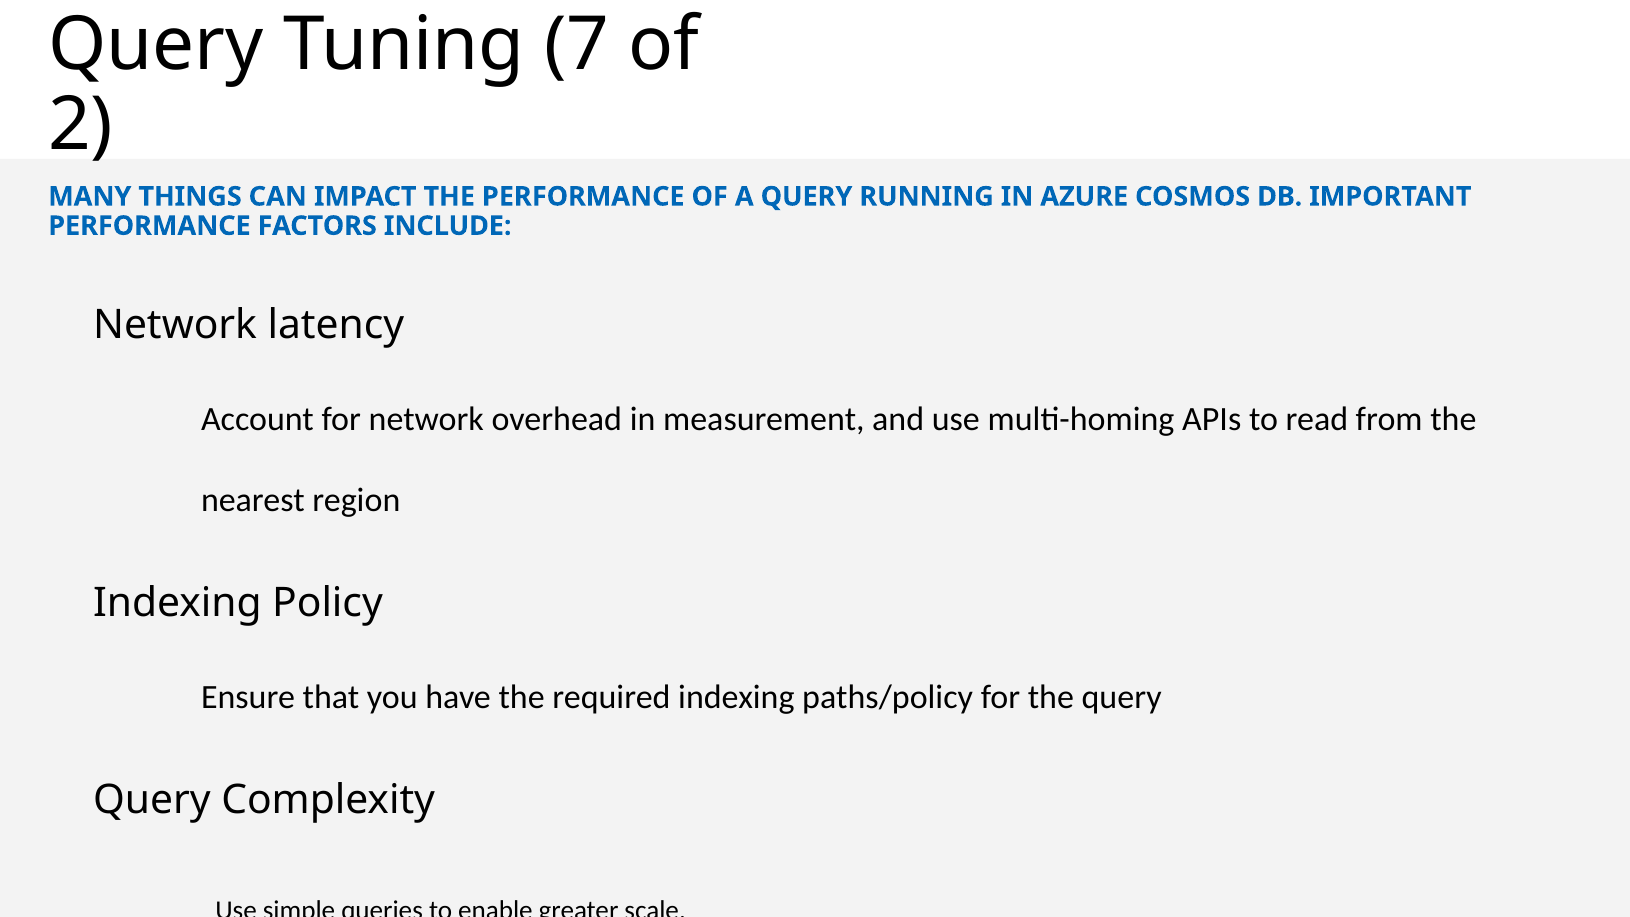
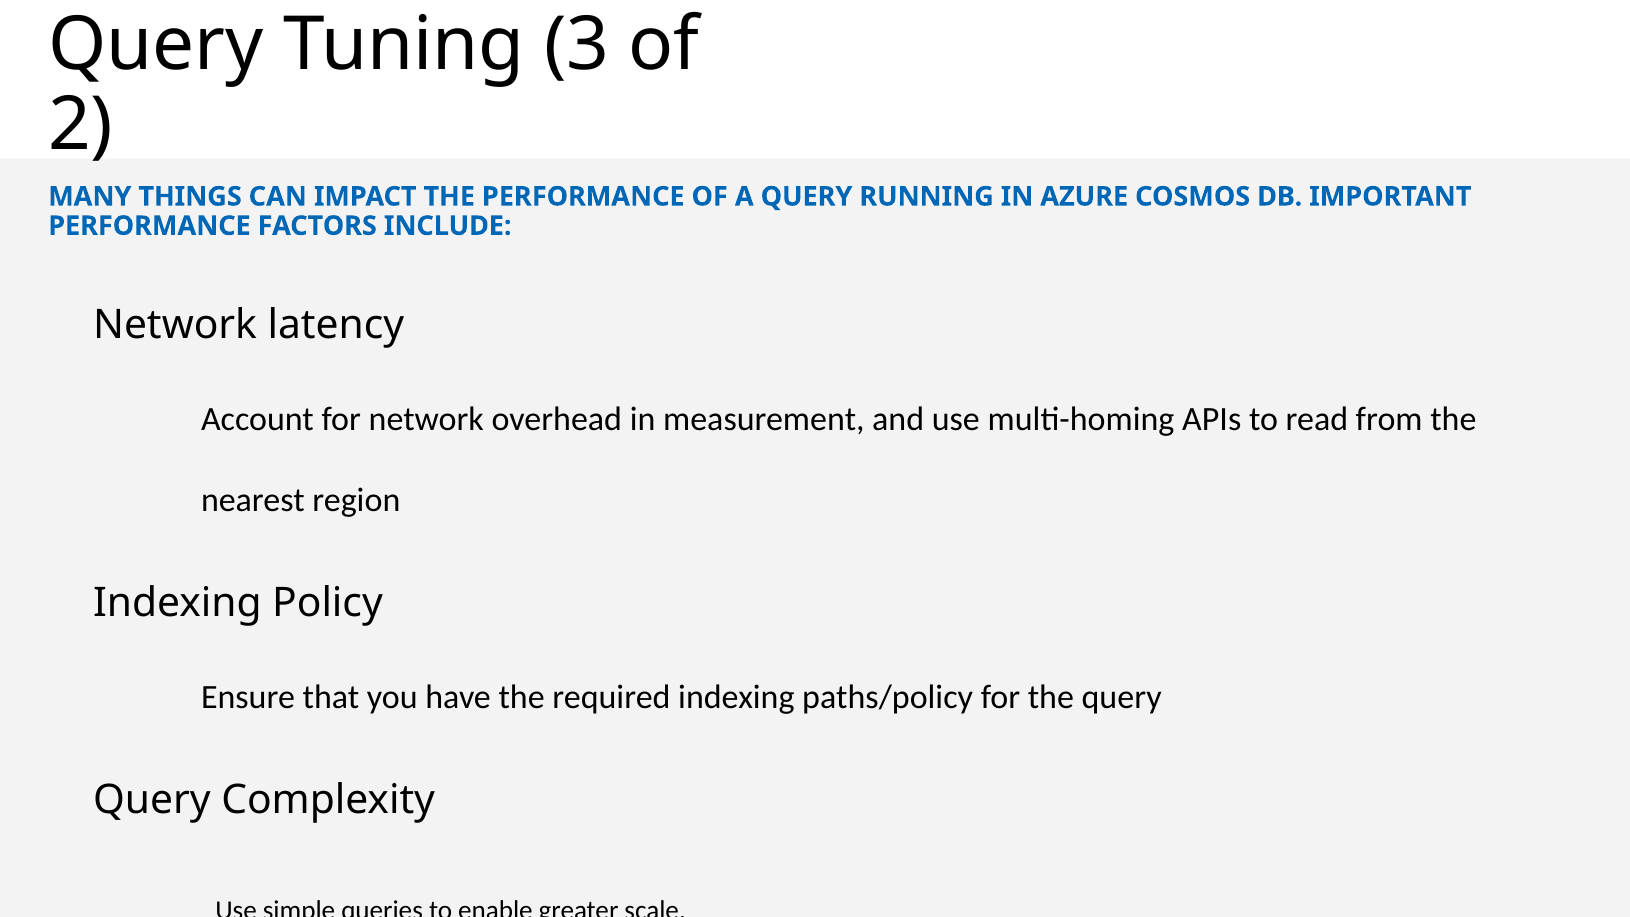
7: 7 -> 3
